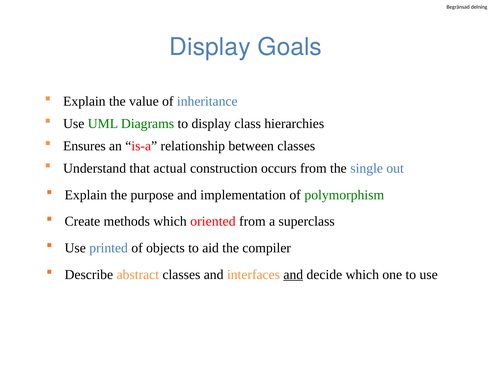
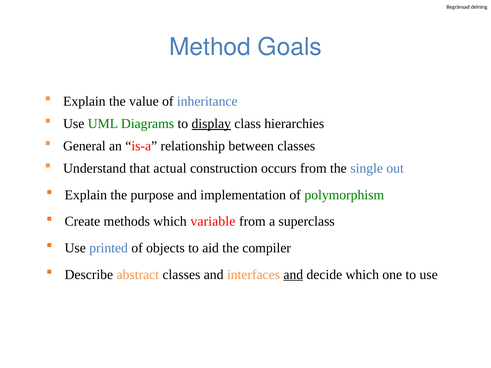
Display at (210, 47): Display -> Method
display at (211, 124) underline: none -> present
Ensures: Ensures -> General
oriented: oriented -> variable
